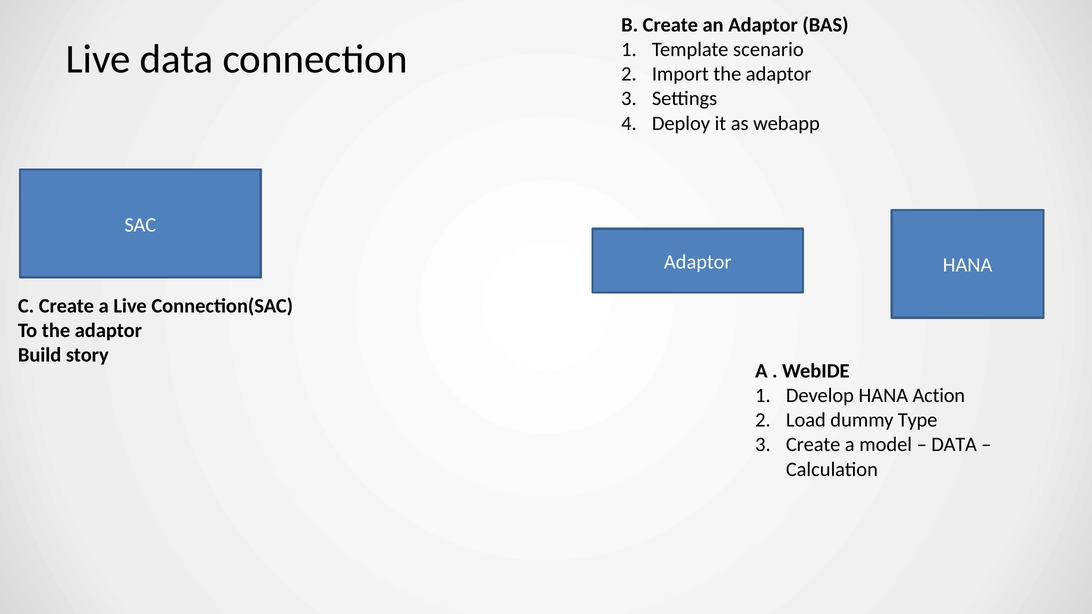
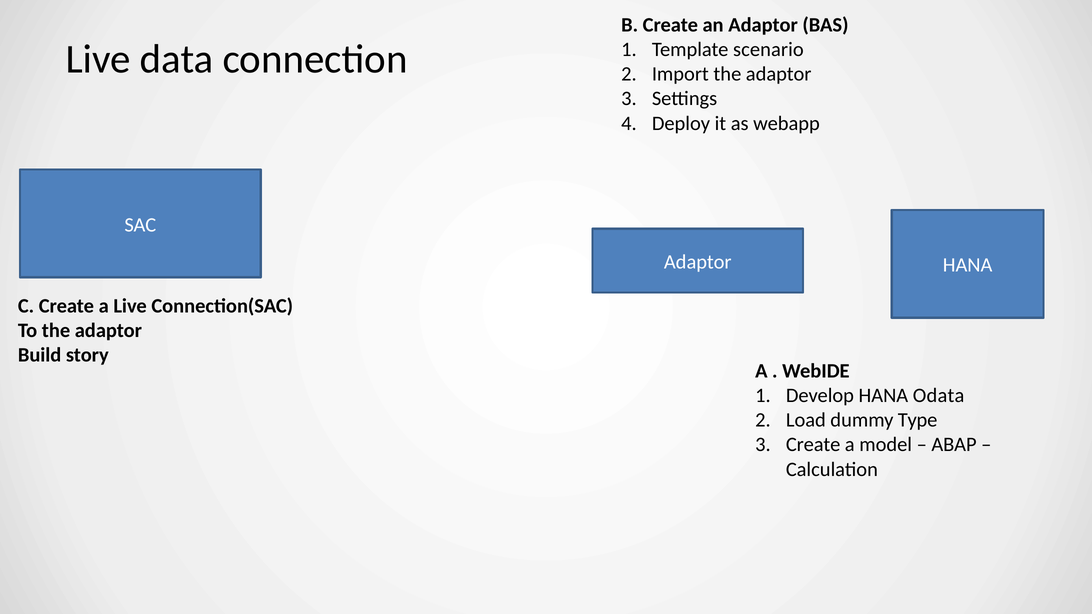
Action: Action -> Odata
DATA at (954, 445): DATA -> ABAP
